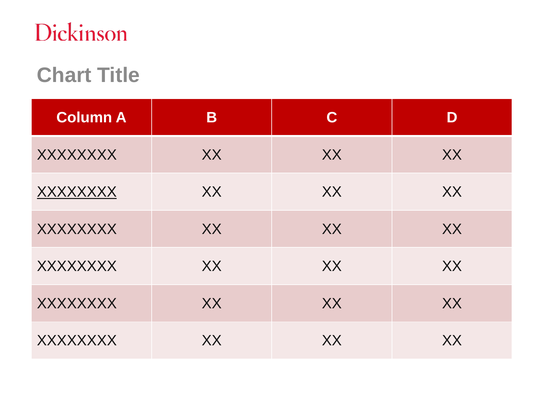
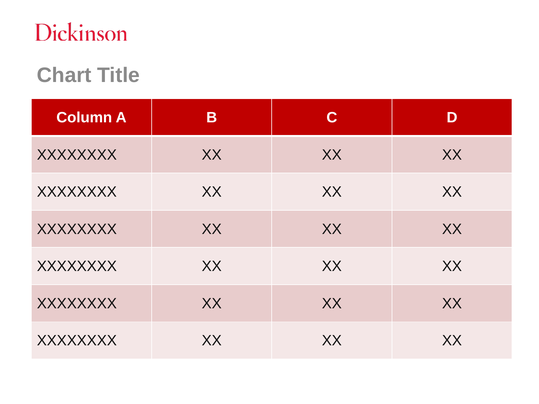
XXXXXXXX at (77, 192) underline: present -> none
